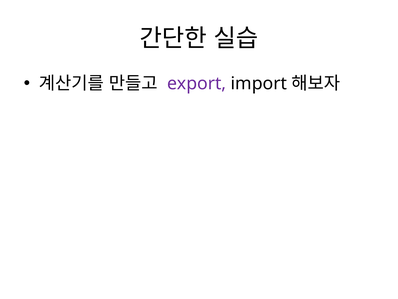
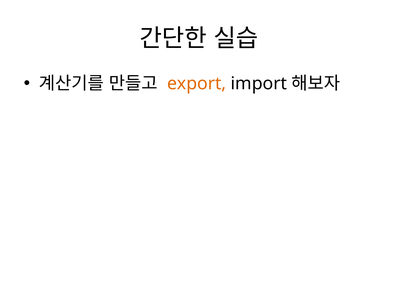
export colour: purple -> orange
